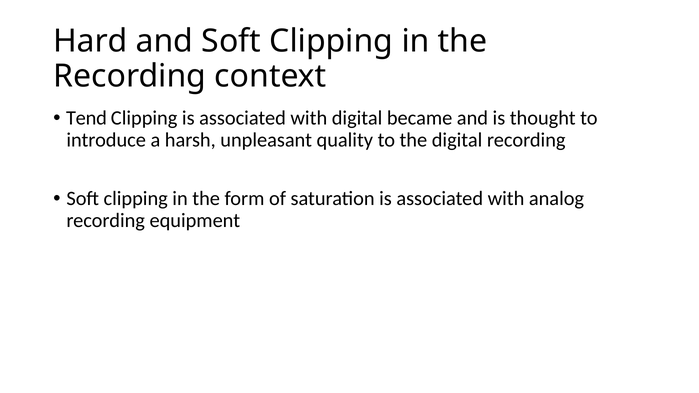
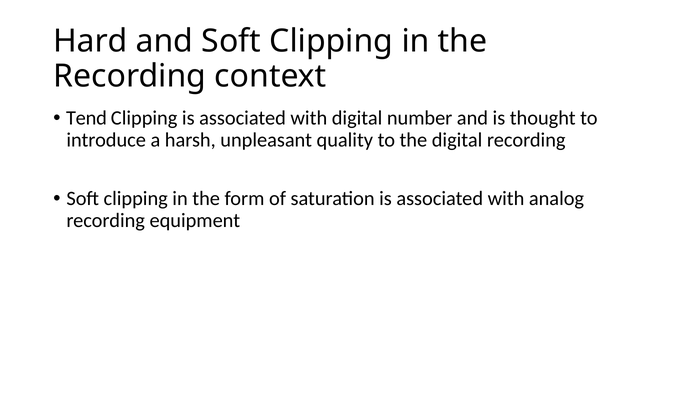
became: became -> number
